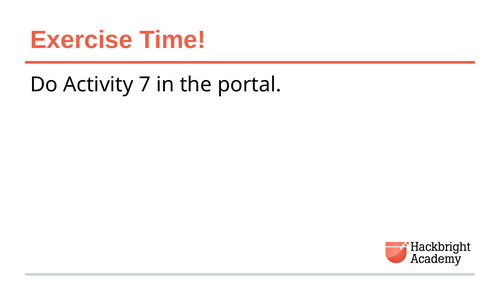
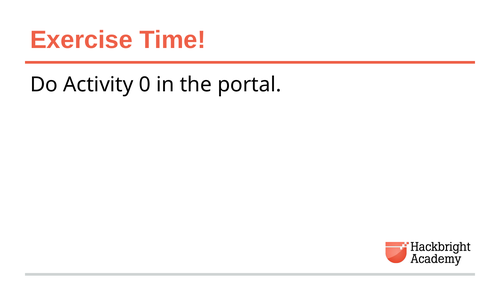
7: 7 -> 0
